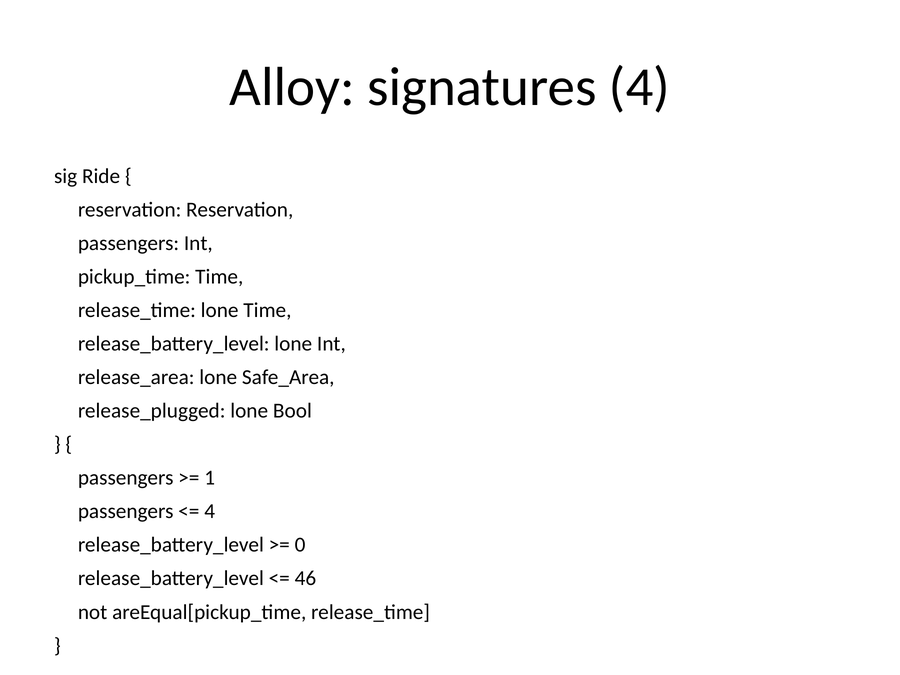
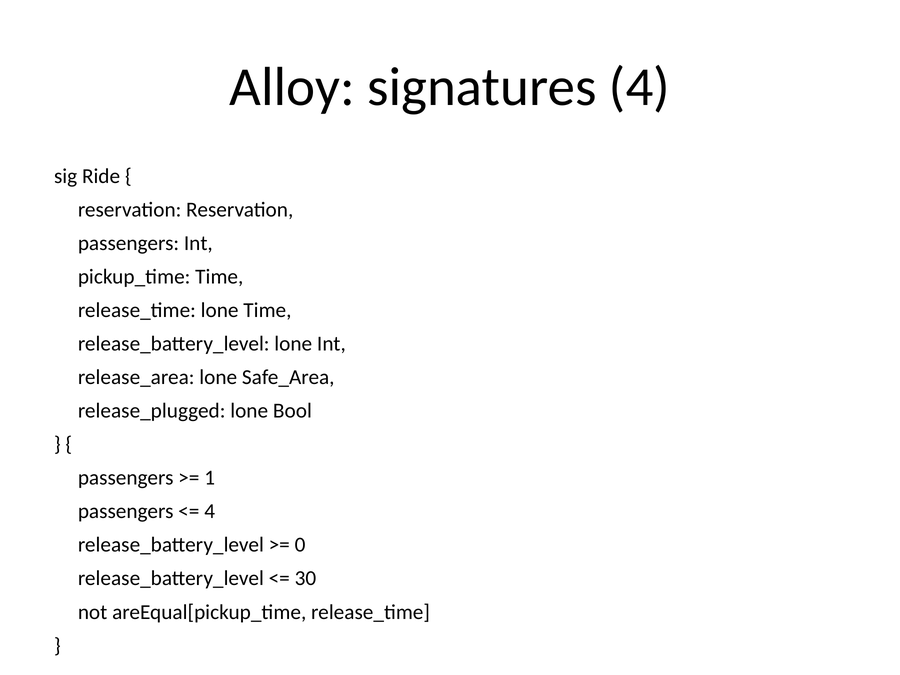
46: 46 -> 30
